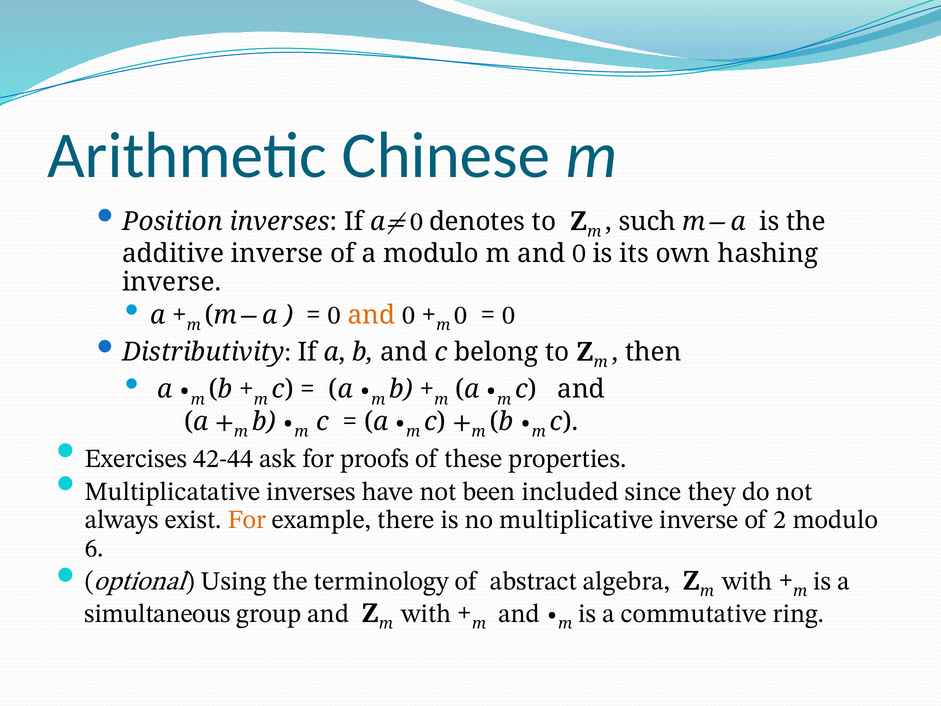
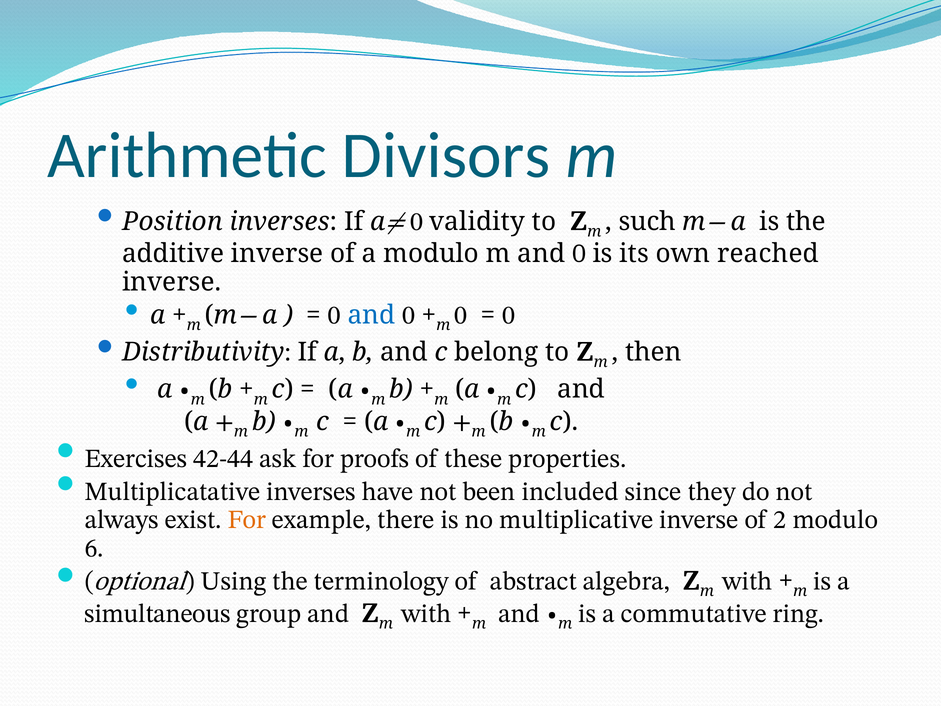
Chinese: Chinese -> Divisors
denotes: denotes -> validity
hashing: hashing -> reached
and at (371, 315) colour: orange -> blue
